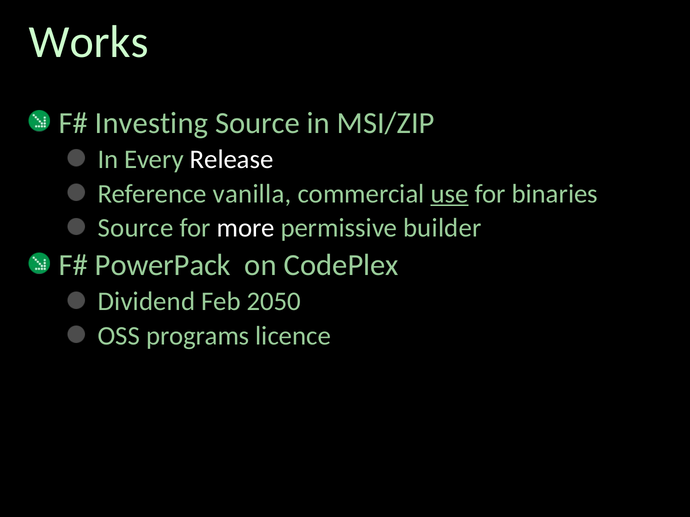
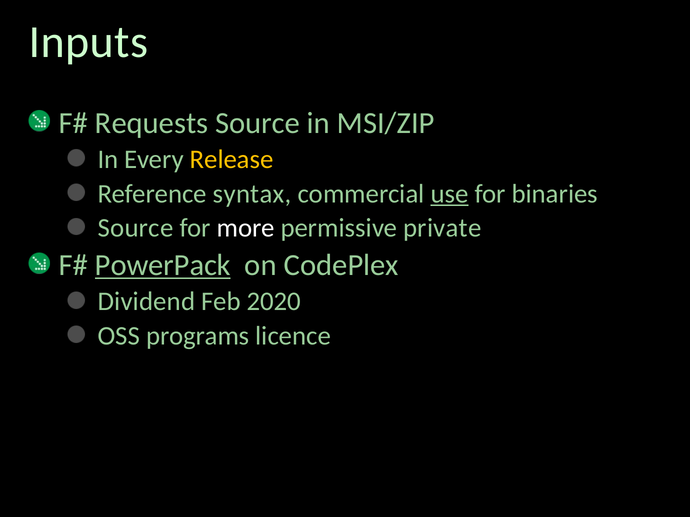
Works: Works -> Inputs
Investing: Investing -> Requests
Release colour: white -> yellow
vanilla: vanilla -> syntax
builder: builder -> private
PowerPack underline: none -> present
2050: 2050 -> 2020
